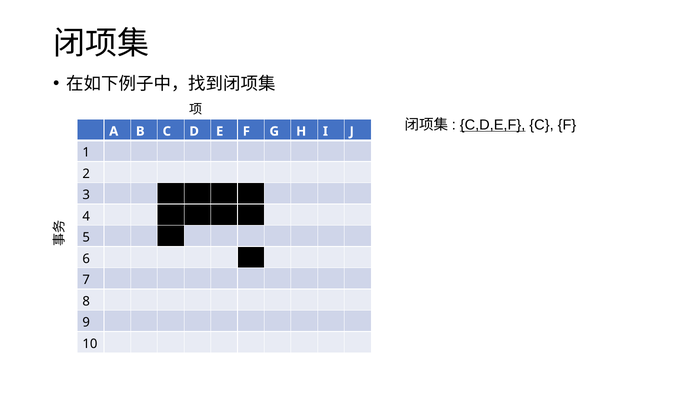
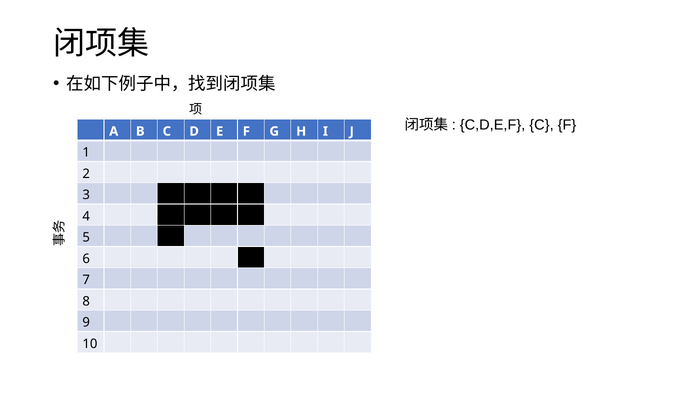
C,D,E,F underline: present -> none
